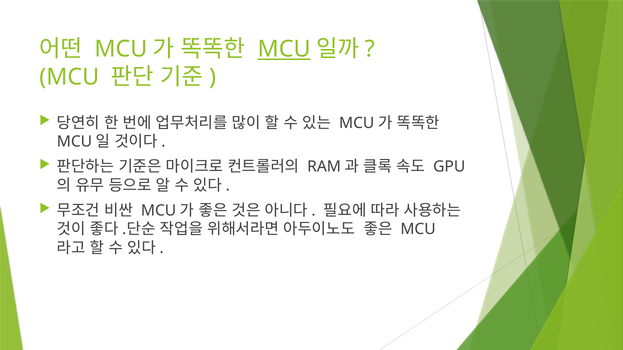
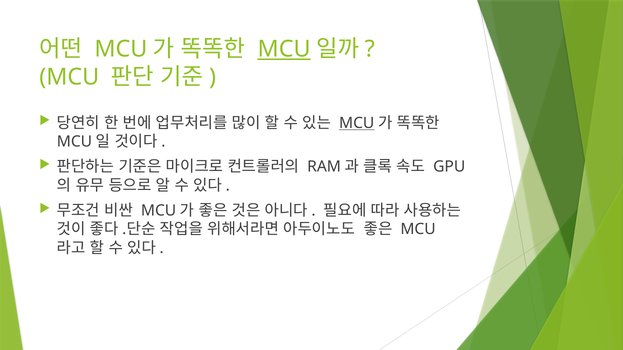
MCU at (357, 123) underline: none -> present
